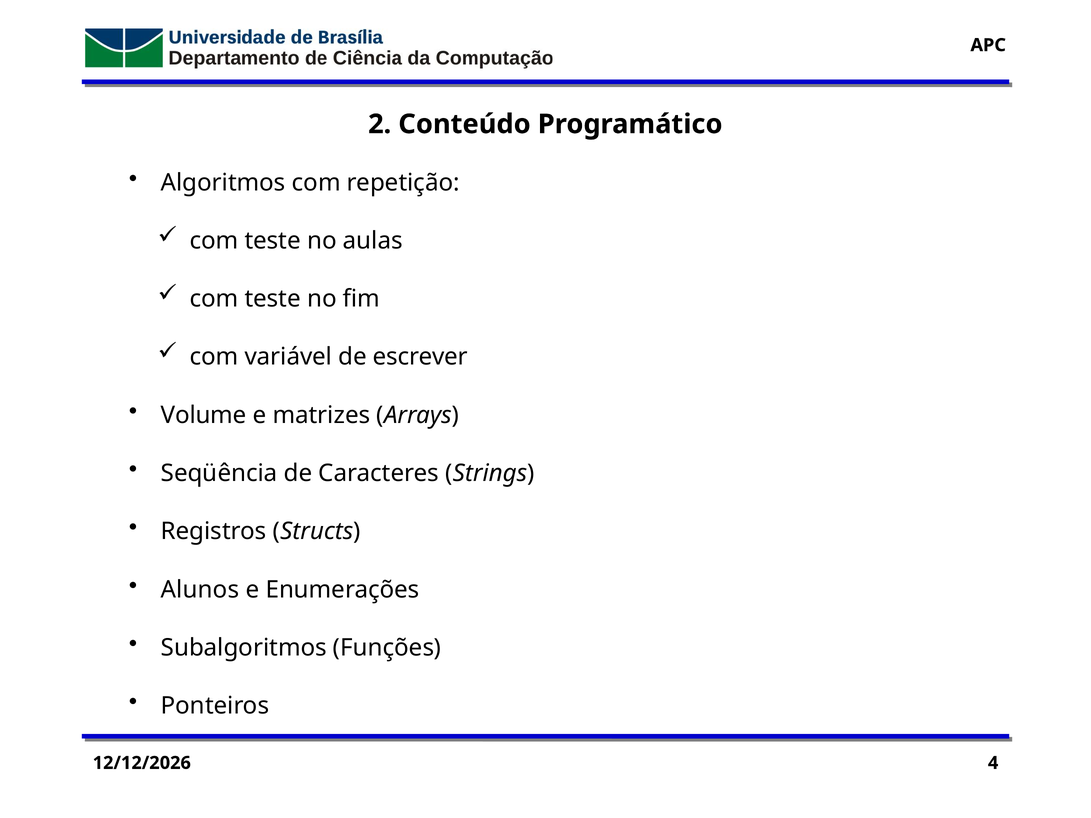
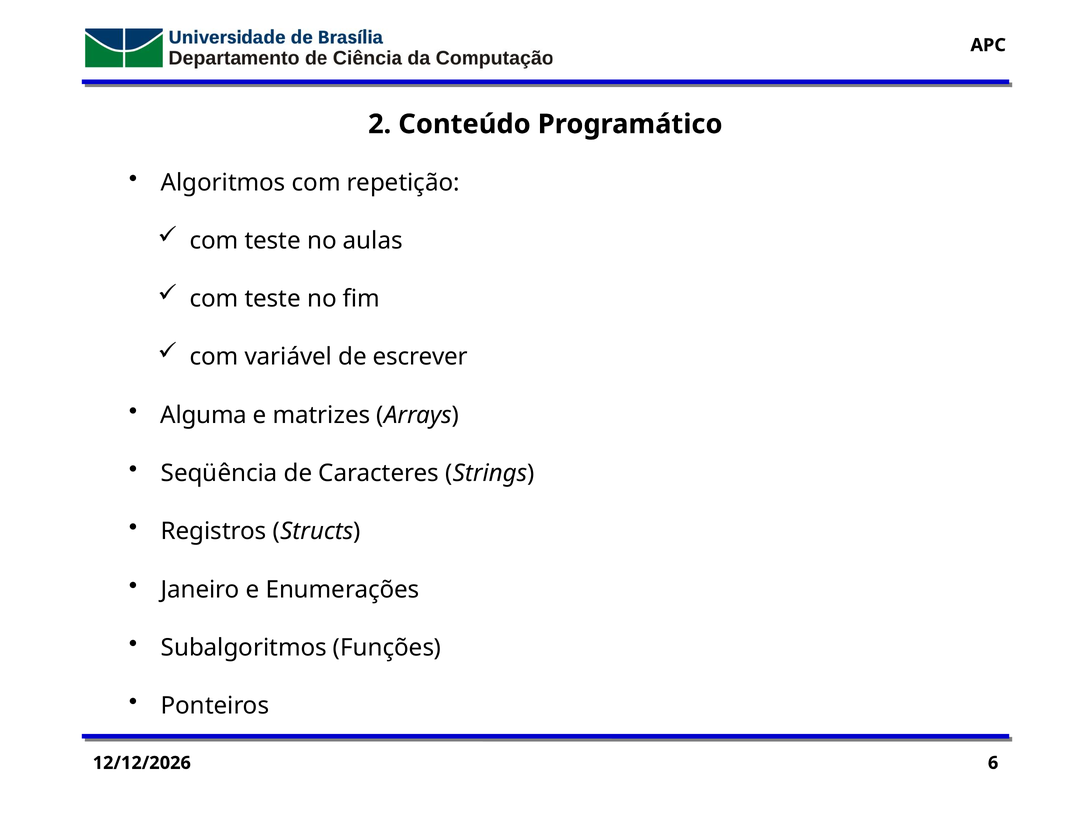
Volume: Volume -> Alguma
Alunos: Alunos -> Janeiro
4: 4 -> 6
